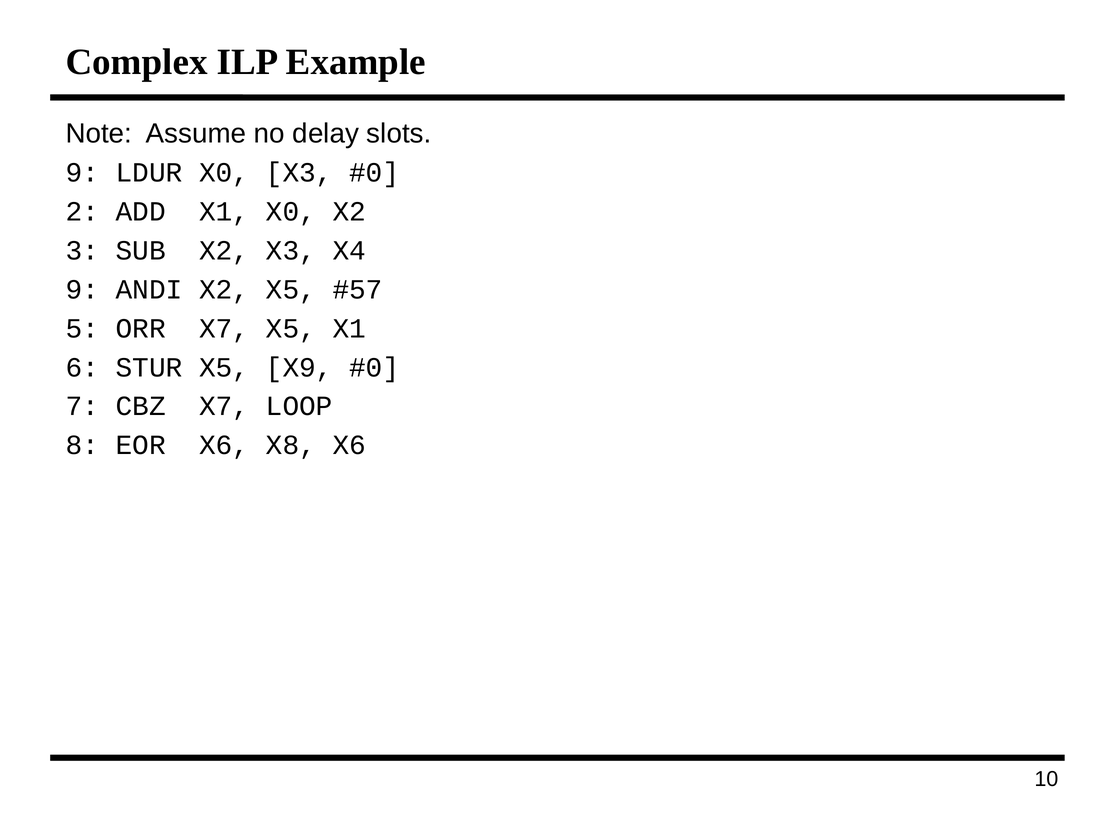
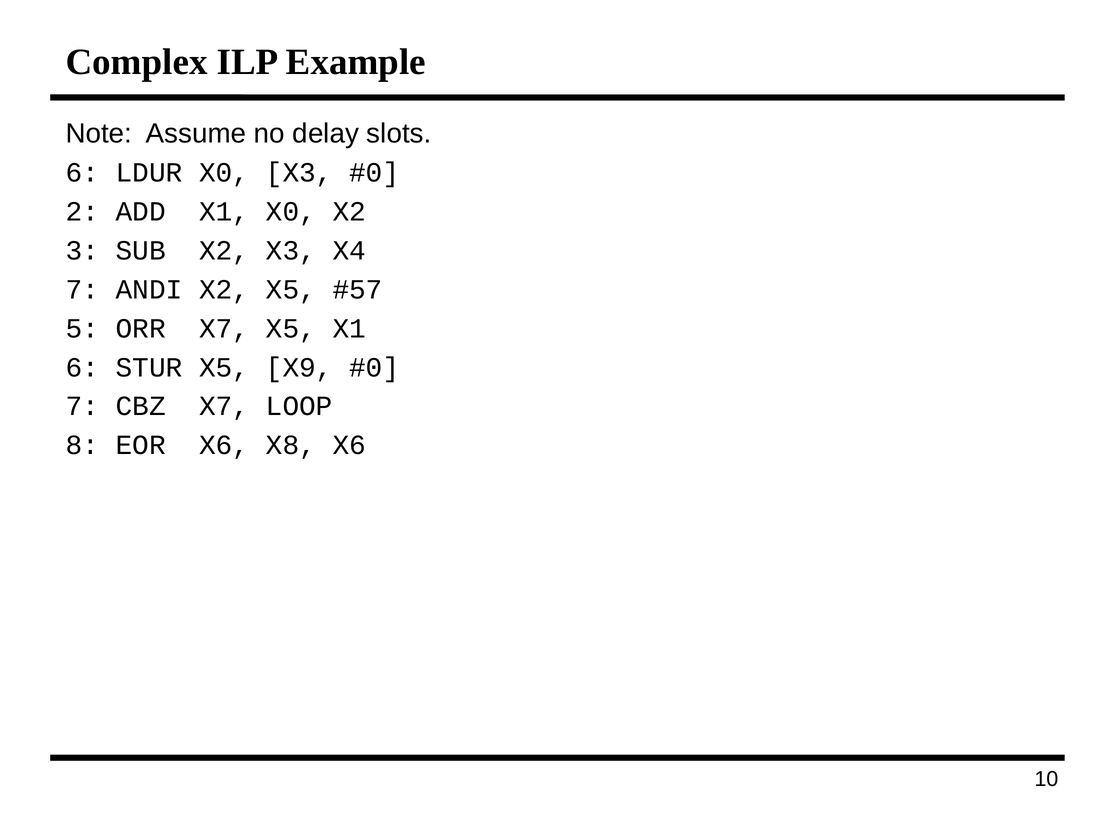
9 at (82, 173): 9 -> 6
9 at (82, 289): 9 -> 7
